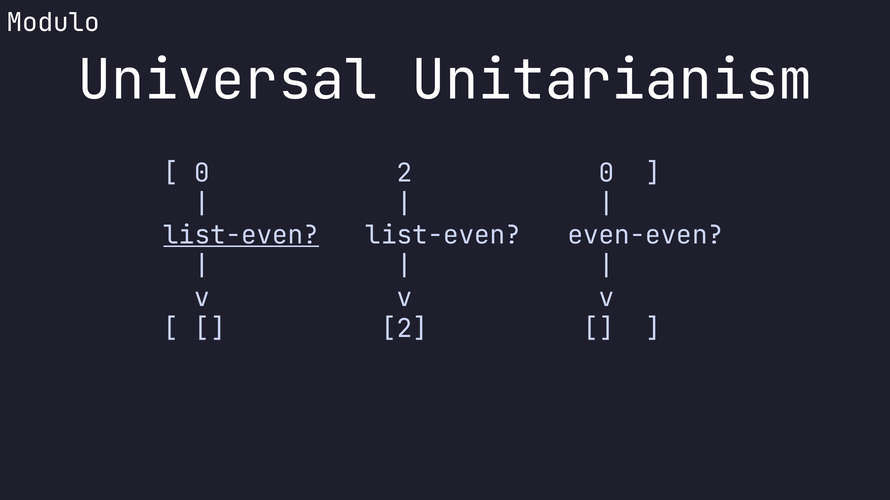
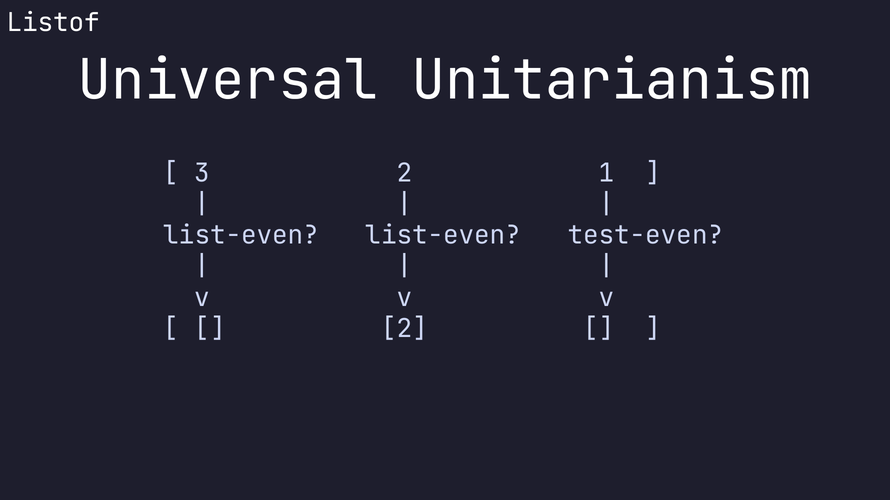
Modulo: Modulo -> Listof
0 at (202, 173): 0 -> 3
2 0: 0 -> 1
list-even at (241, 236) underline: present -> none
even-even: even-even -> test-even
